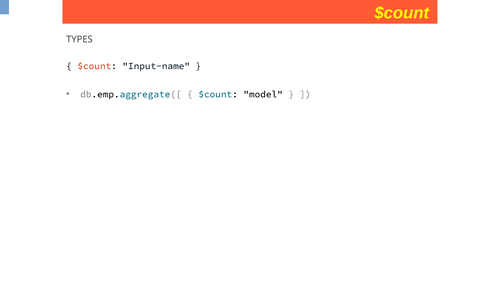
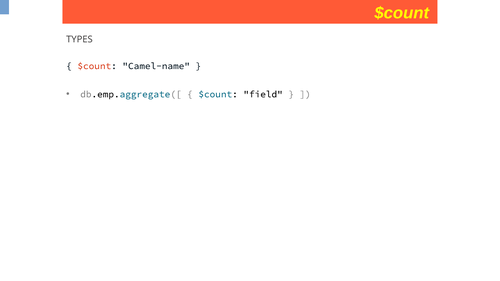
Input-name: Input-name -> Camel-name
model: model -> field
